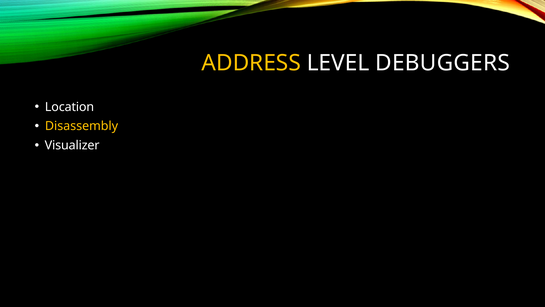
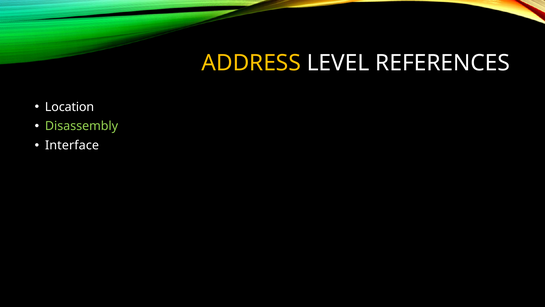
DEBUGGERS: DEBUGGERS -> REFERENCES
Disassembly colour: yellow -> light green
Visualizer: Visualizer -> Interface
